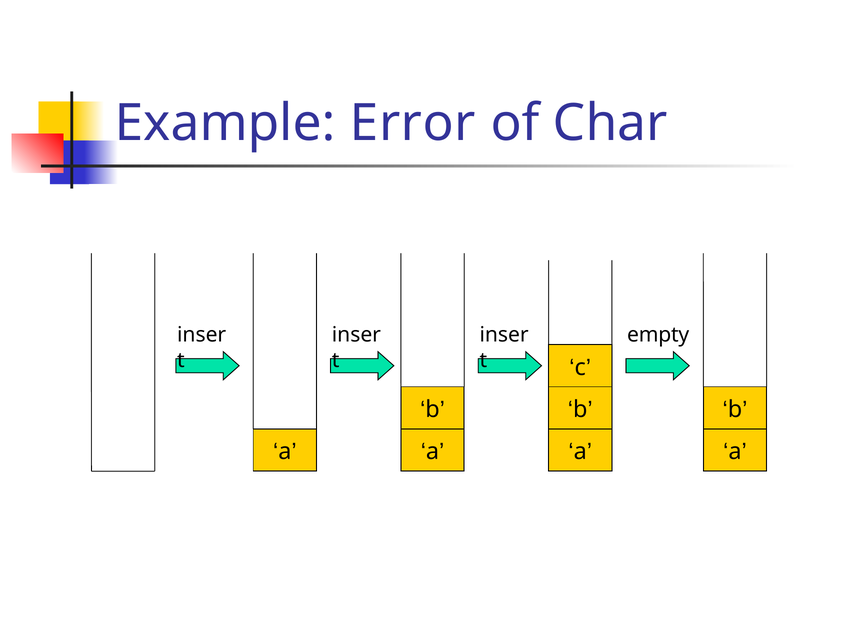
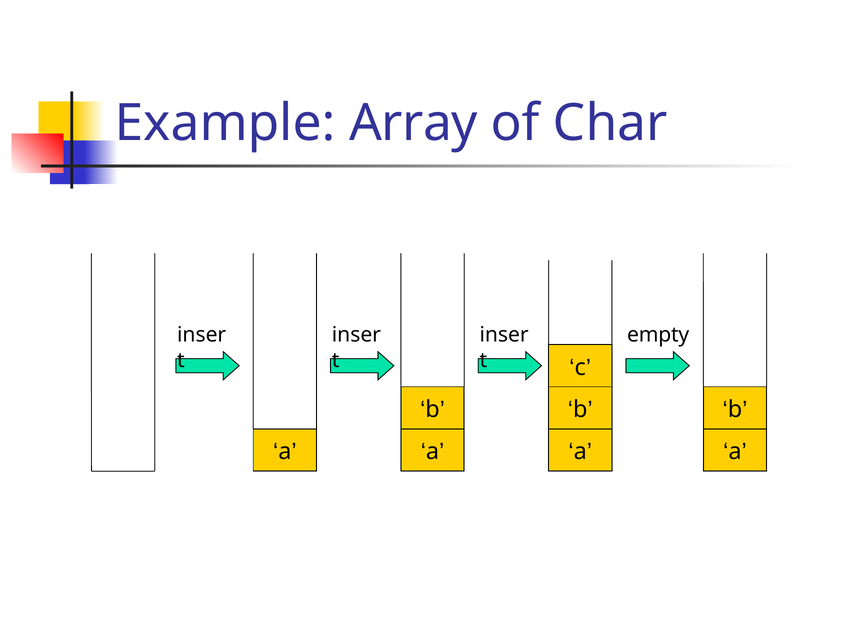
Error: Error -> Array
